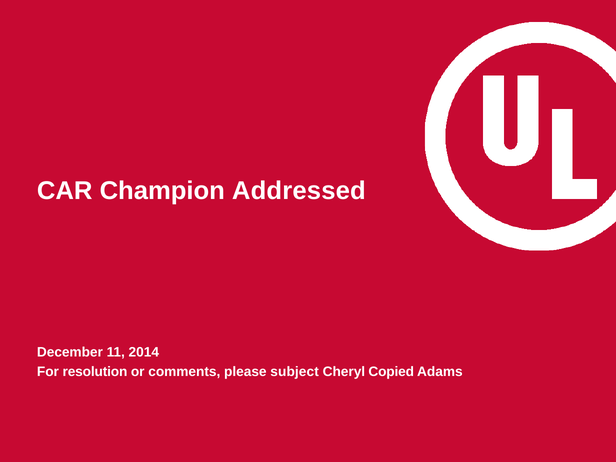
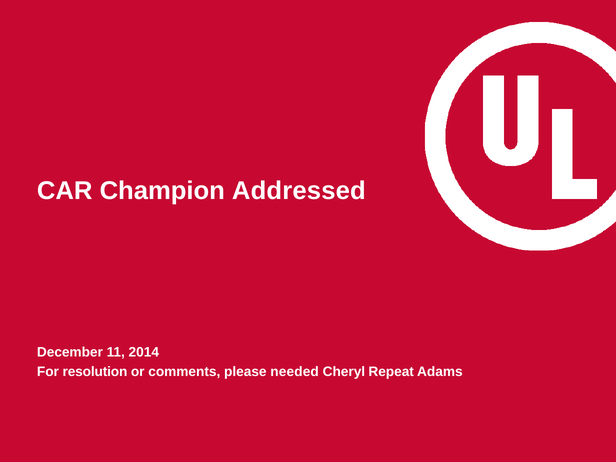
subject: subject -> needed
Copied: Copied -> Repeat
